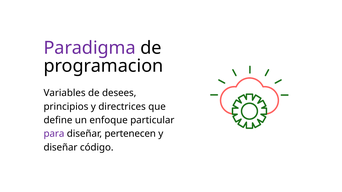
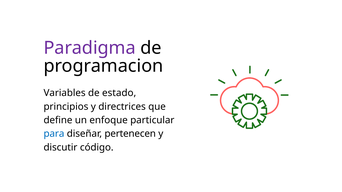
desees: desees -> estado
para colour: purple -> blue
diseñar at (61, 148): diseñar -> discutir
